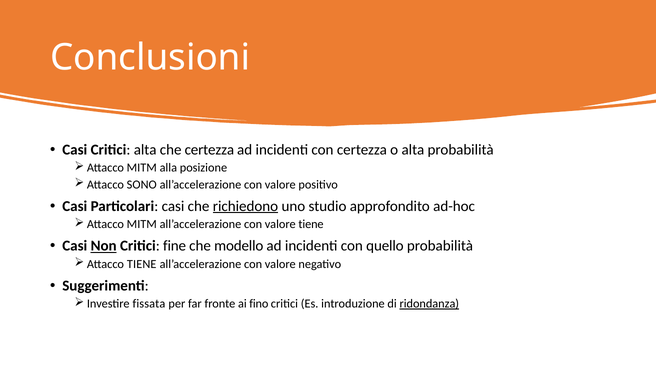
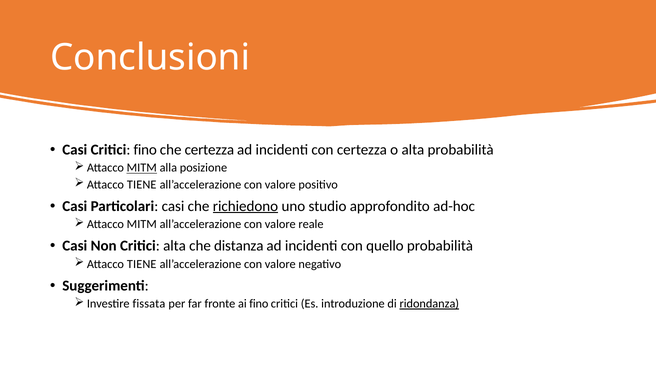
Critici alta: alta -> fino
MITM at (142, 168) underline: none -> present
SONO at (142, 185): SONO -> TIENE
valore tiene: tiene -> reale
Non underline: present -> none
Critici fine: fine -> alta
modello: modello -> distanza
